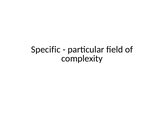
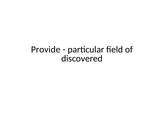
Specific: Specific -> Provide
complexity: complexity -> discovered
